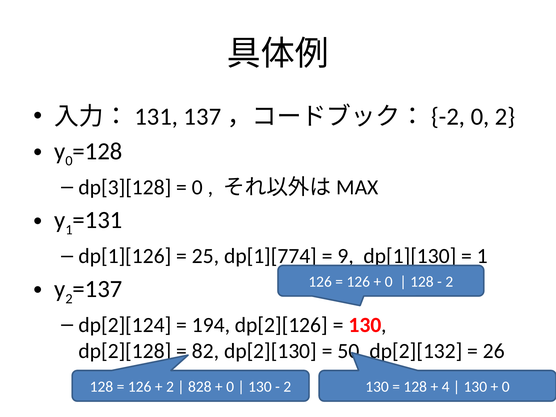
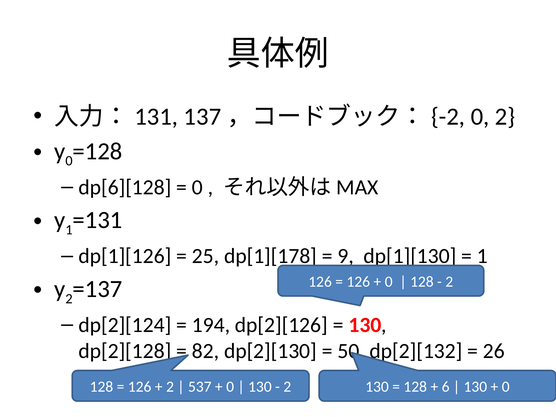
dp[3][128: dp[3][128 -> dp[6][128
dp[1][774: dp[1][774 -> dp[1][178
828: 828 -> 537
4: 4 -> 6
